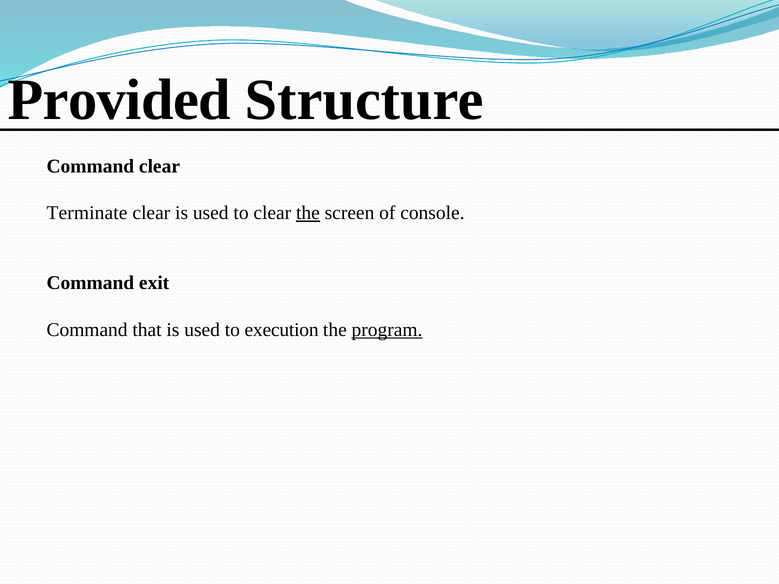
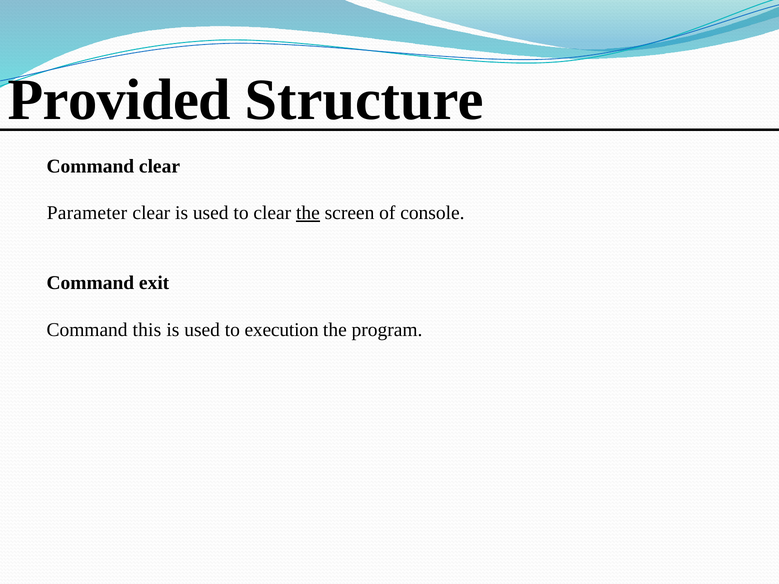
Terminate: Terminate -> Parameter
that: that -> this
program underline: present -> none
